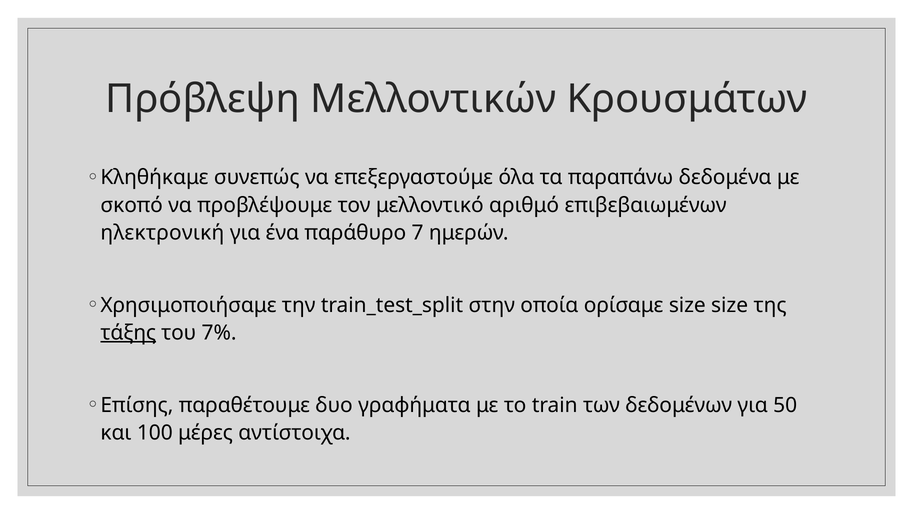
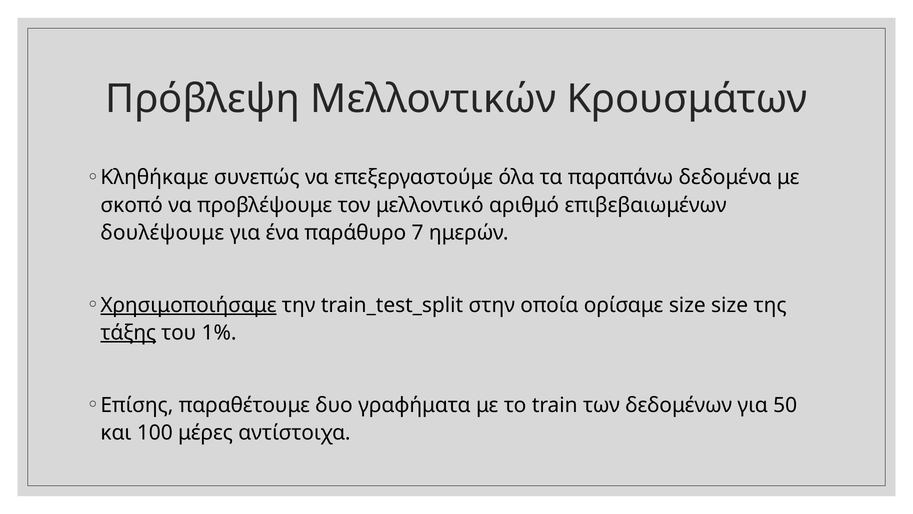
ηλεκτρονική: ηλεκτρονική -> δουλέψουμε
Χρησιμοποιήσαμε underline: none -> present
7%: 7% -> 1%
